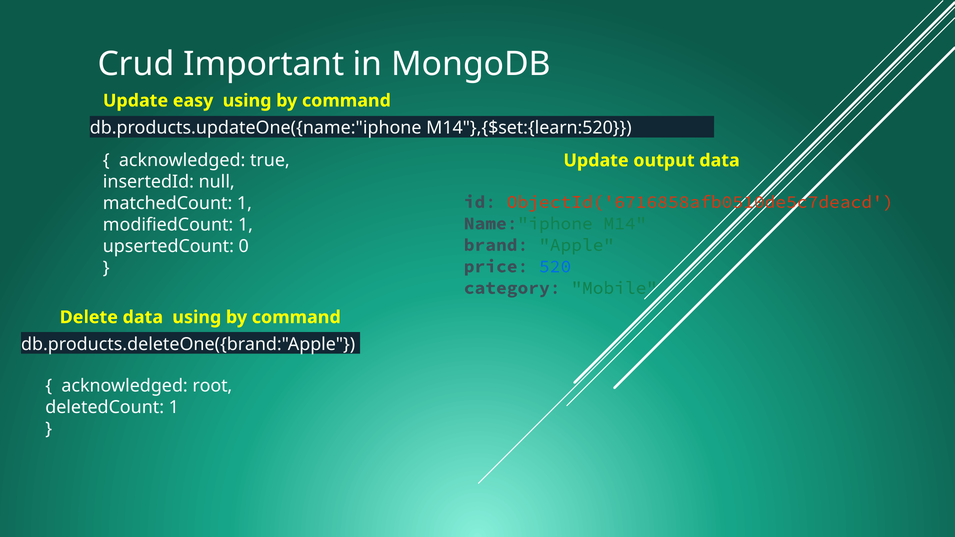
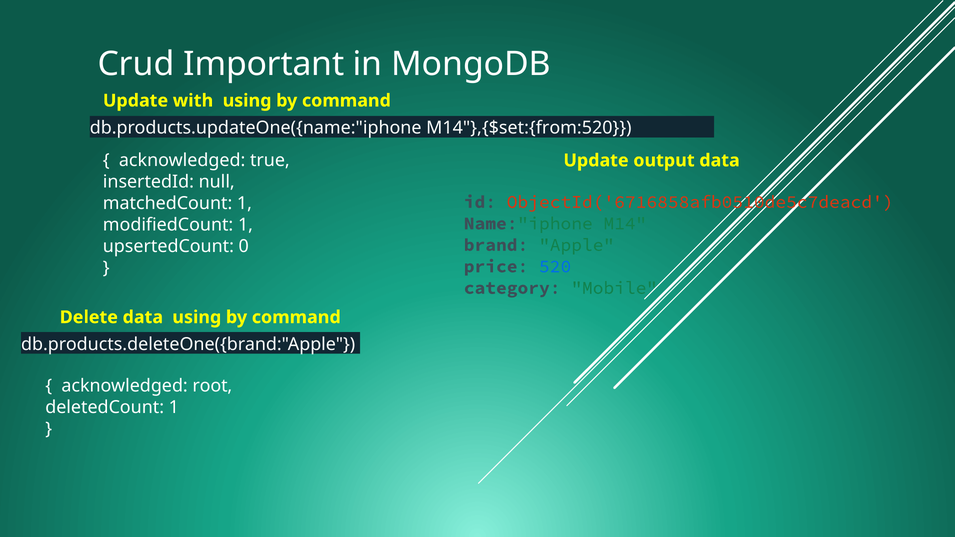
easy: easy -> with
M14"},{$set:{learn:520: M14"},{$set:{learn:520 -> M14"},{$set:{from:520
